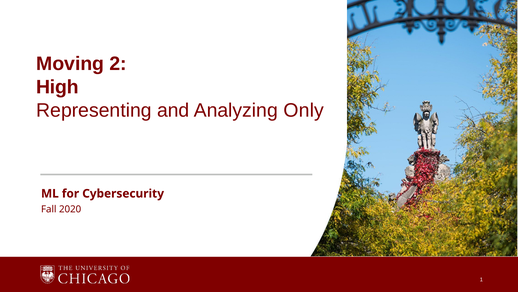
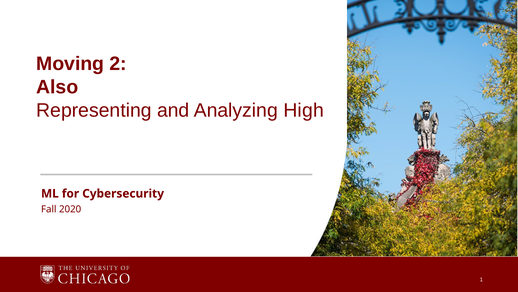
High: High -> Also
Only: Only -> High
